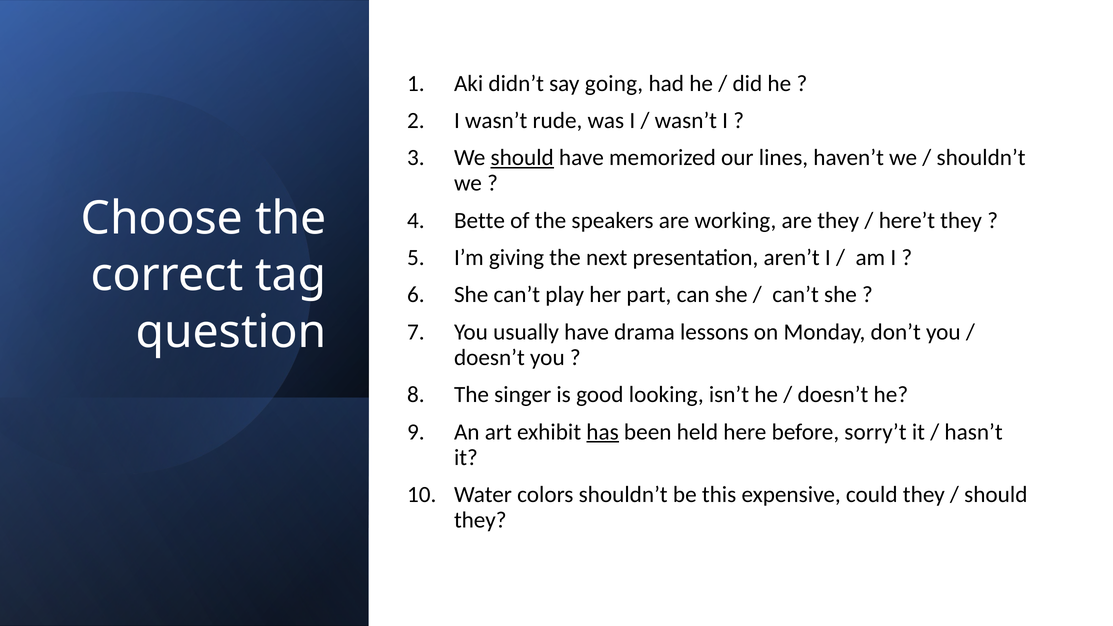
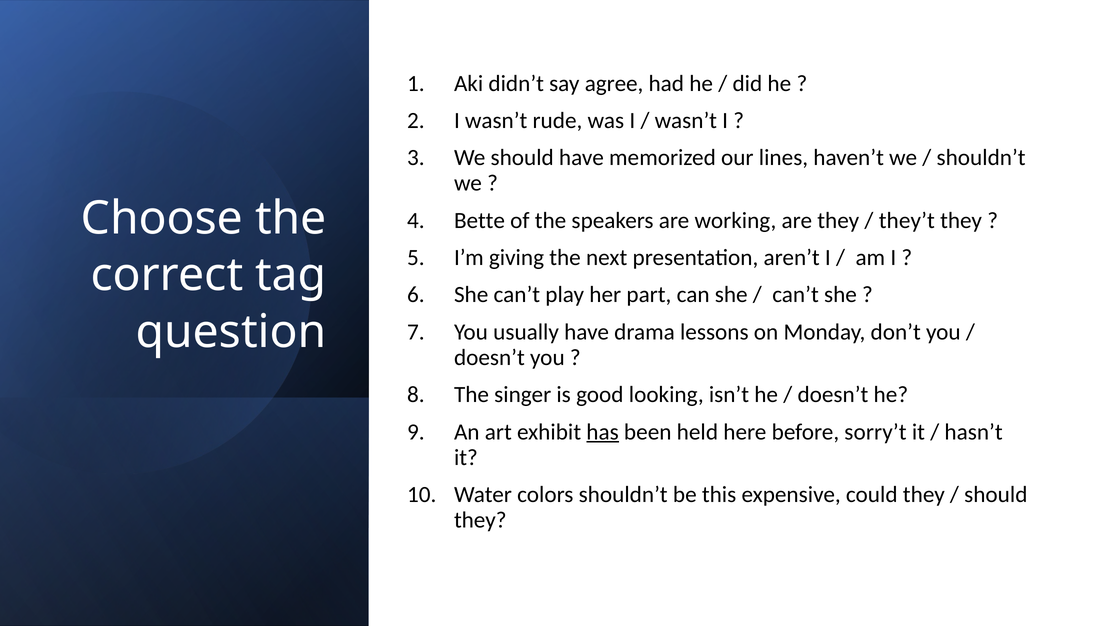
going: going -> agree
should at (522, 158) underline: present -> none
here’t: here’t -> they’t
